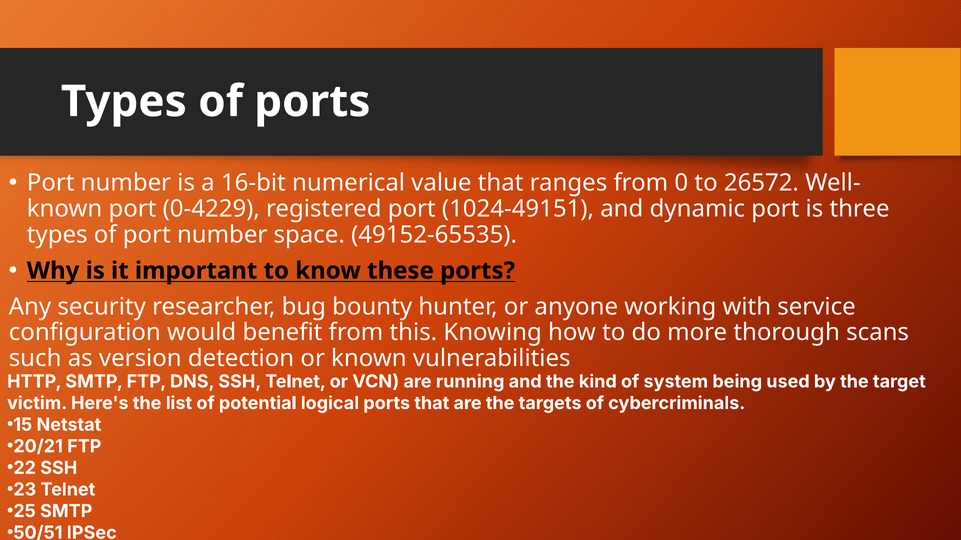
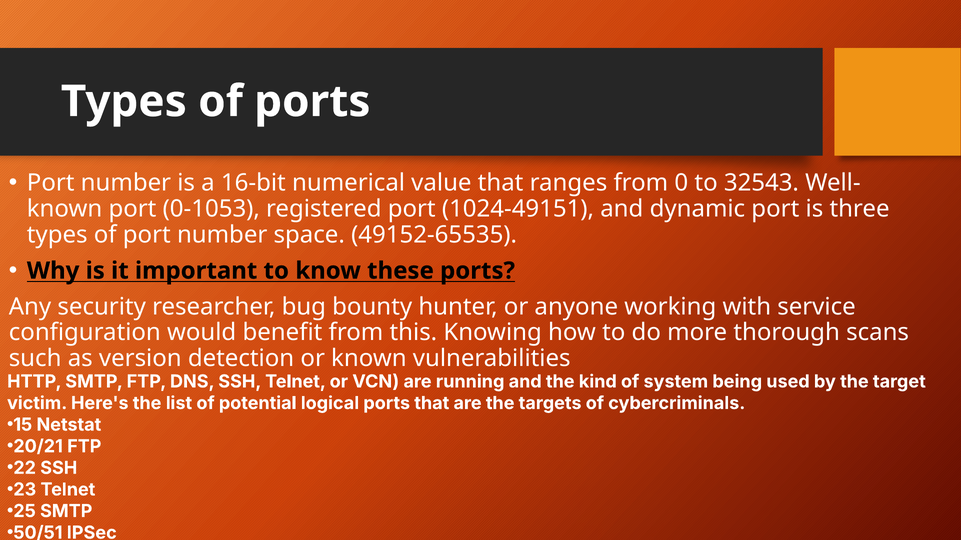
26572: 26572 -> 32543
0-4229: 0-4229 -> 0-1053
